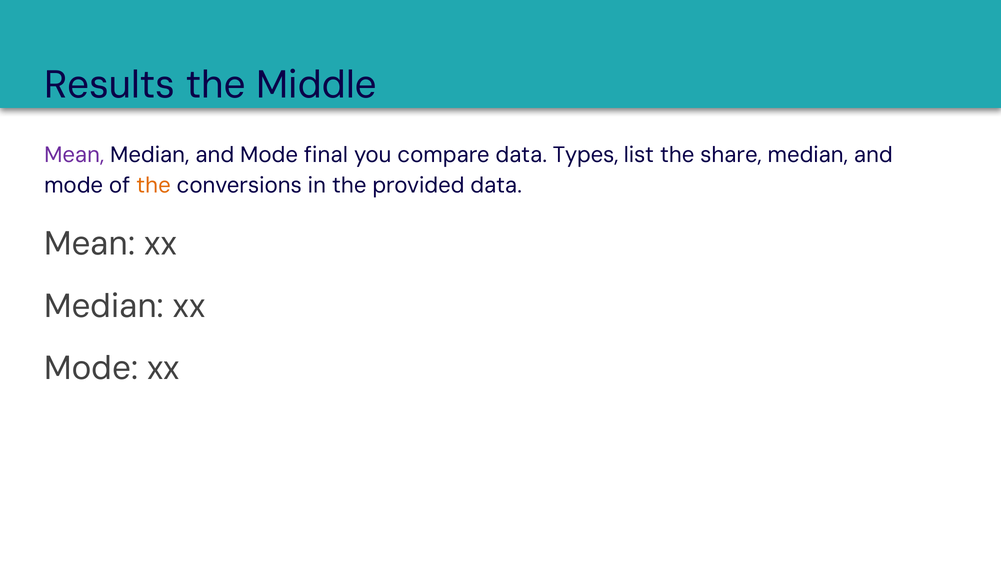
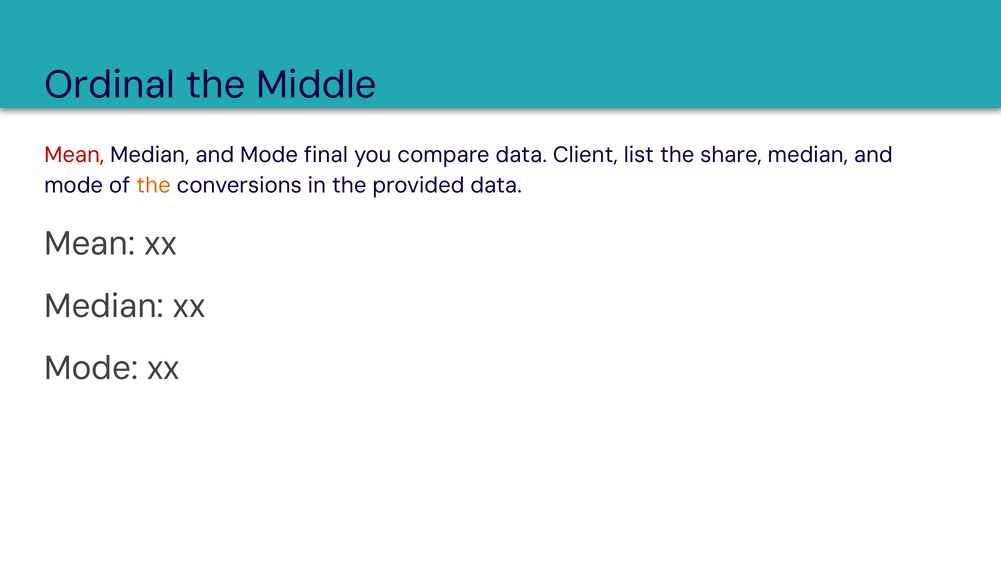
Results: Results -> Ordinal
Mean at (74, 155) colour: purple -> red
Types: Types -> Client
